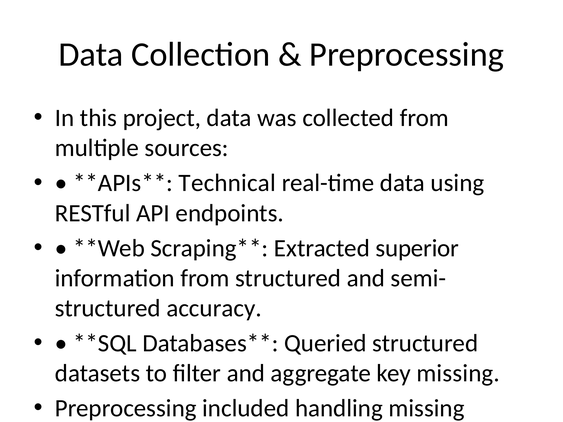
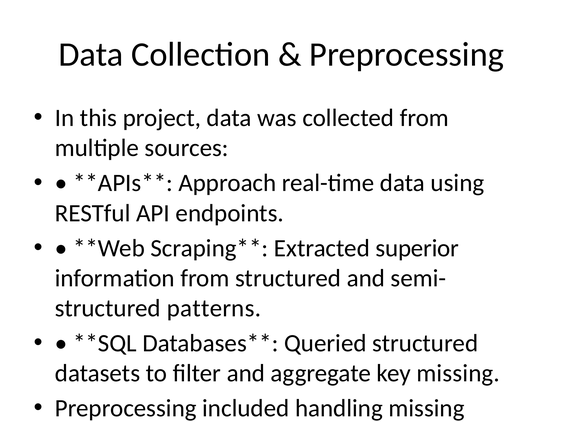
Technical: Technical -> Approach
accuracy: accuracy -> patterns
